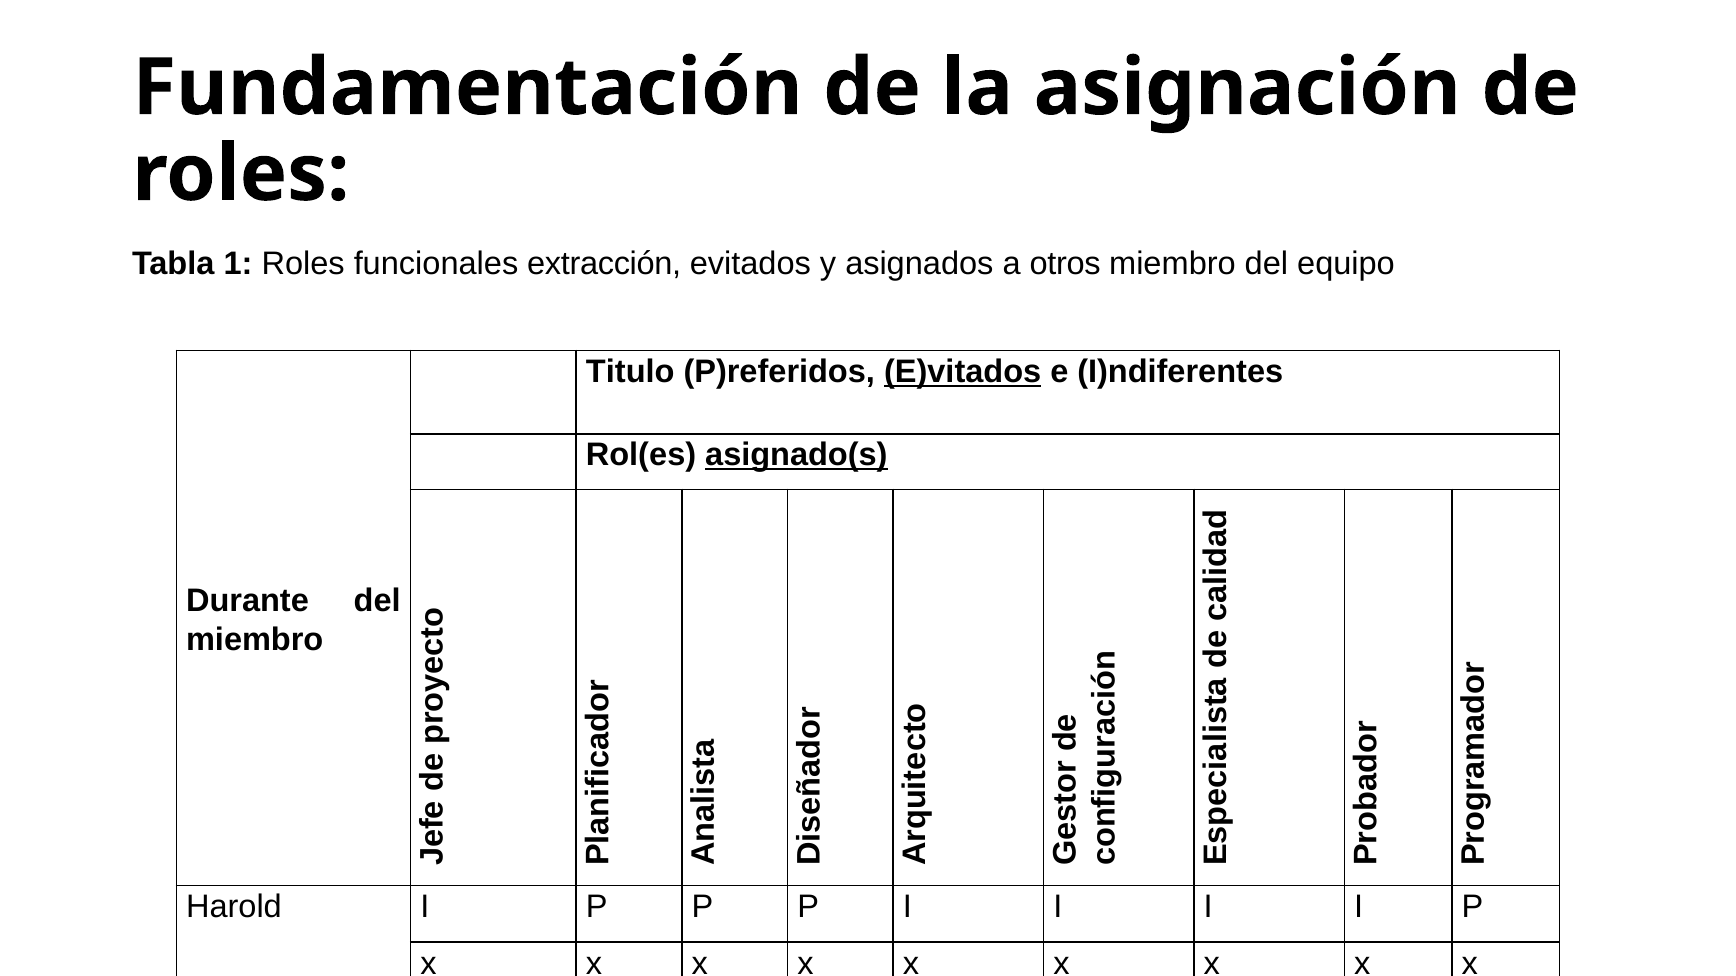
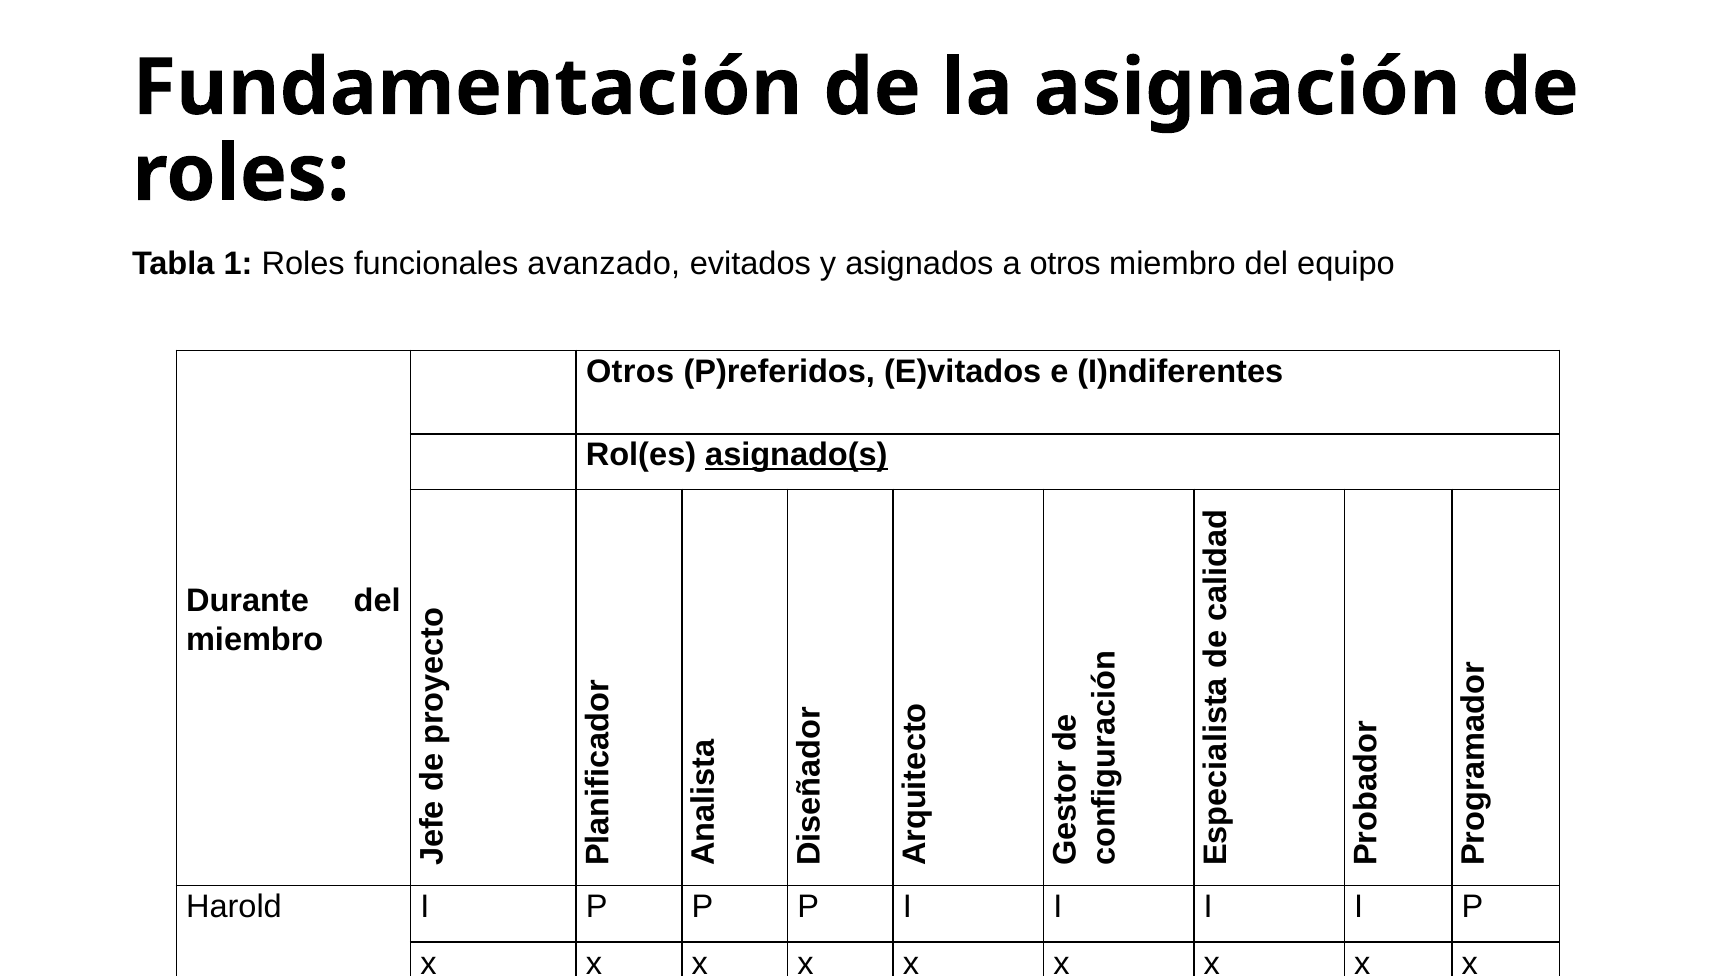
extracción: extracción -> avanzado
Titulo at (630, 372): Titulo -> Otros
E)vitados underline: present -> none
